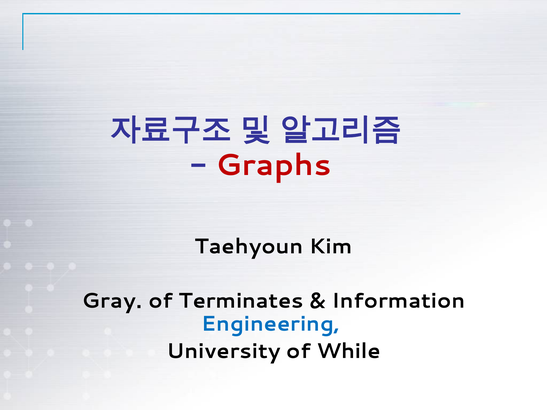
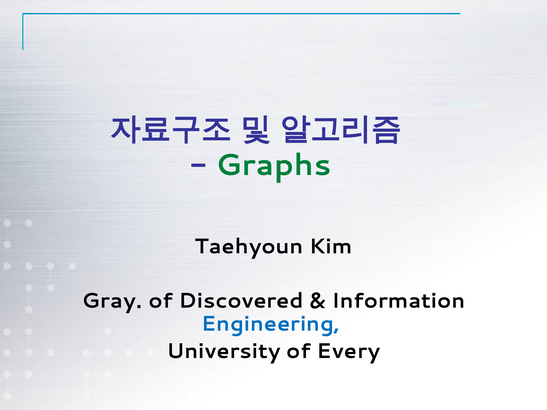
Graphs colour: red -> green
Terminates: Terminates -> Discovered
While: While -> Every
